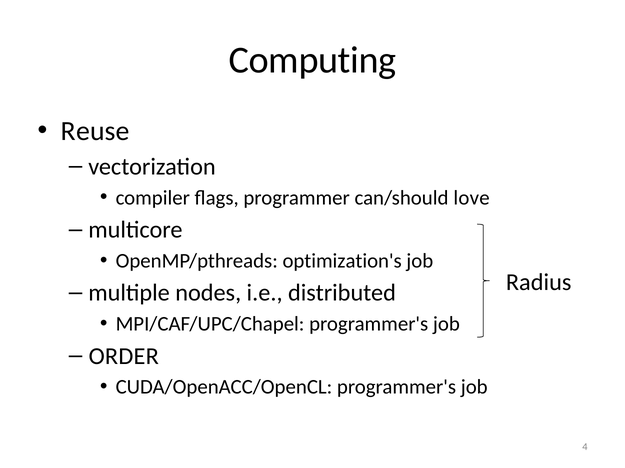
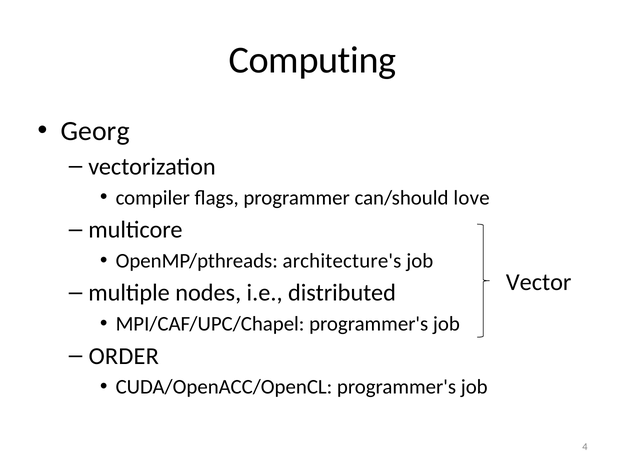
Reuse: Reuse -> Georg
optimization's: optimization's -> architecture's
Radius: Radius -> Vector
